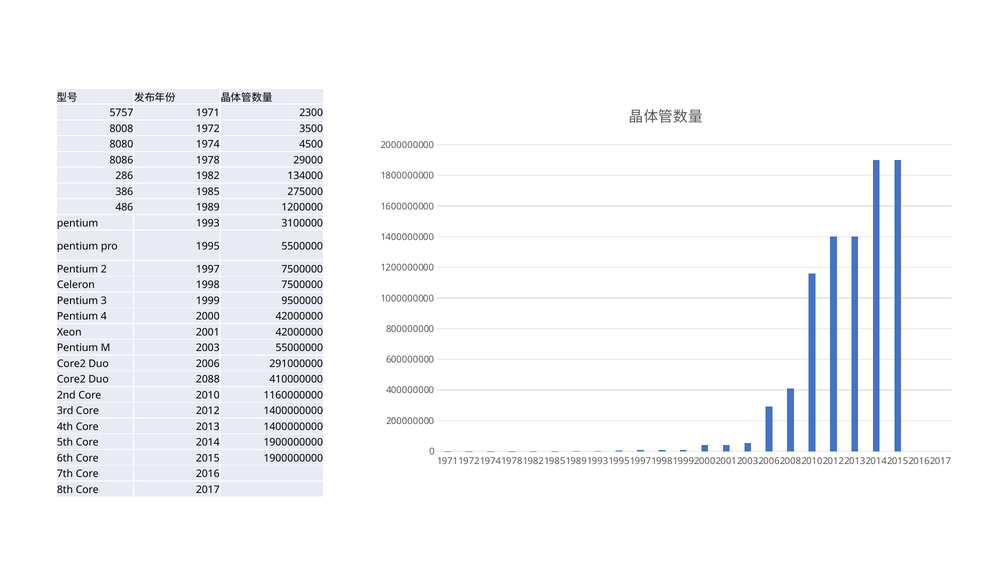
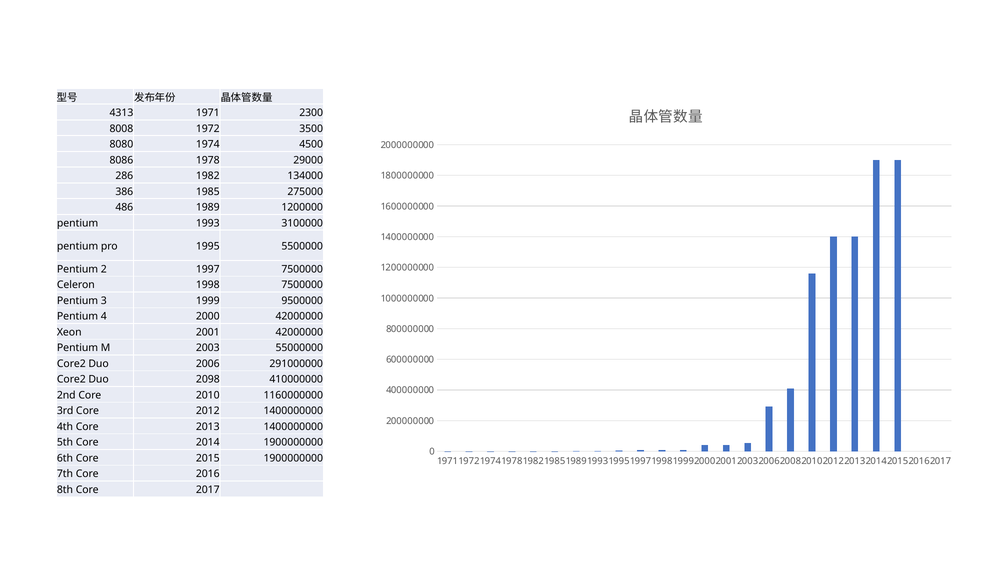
5757: 5757 -> 4313
2088: 2088 -> 2098
